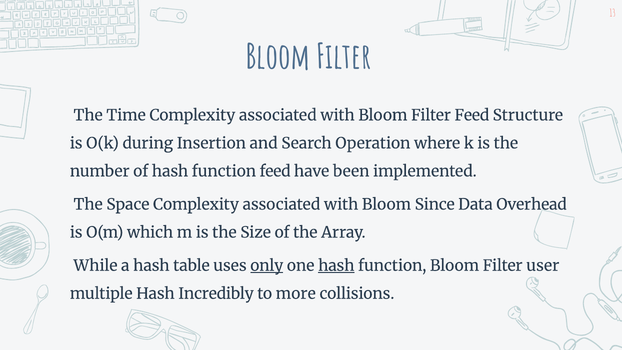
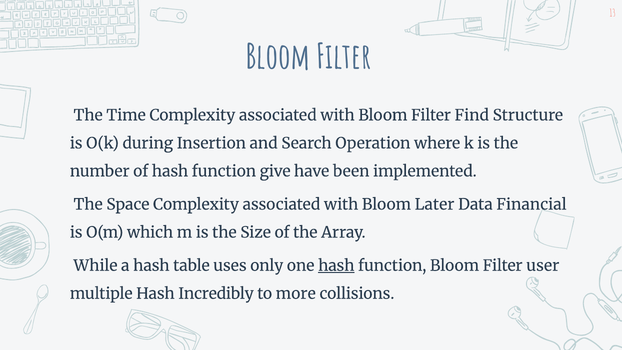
Filter Feed: Feed -> Find
function feed: feed -> give
Since: Since -> Later
Overhead: Overhead -> Financial
only underline: present -> none
